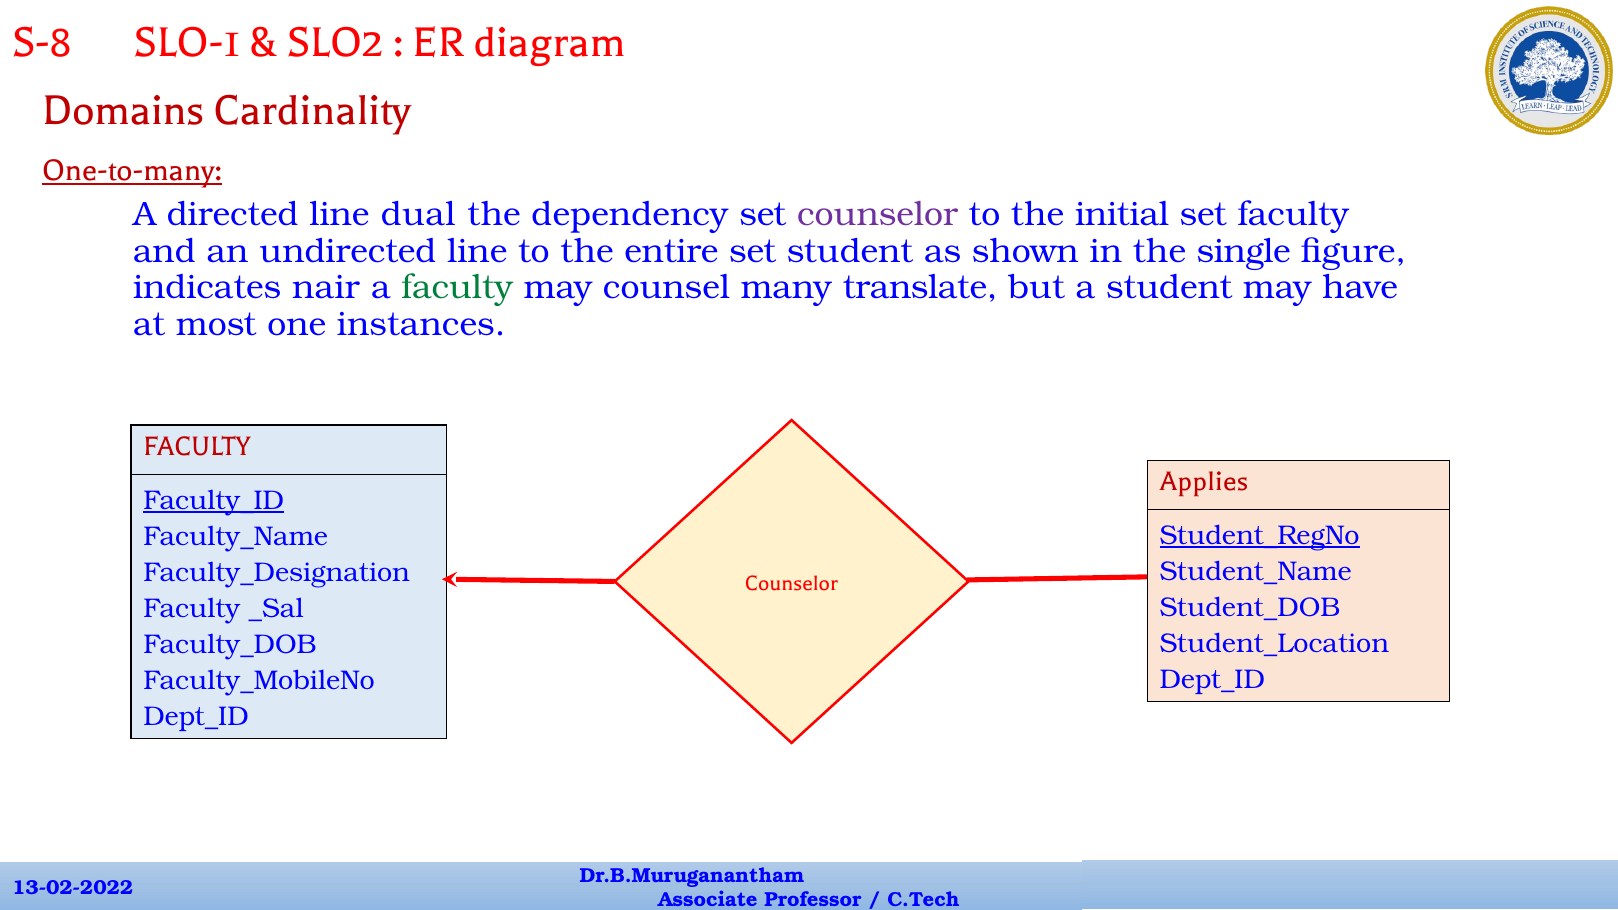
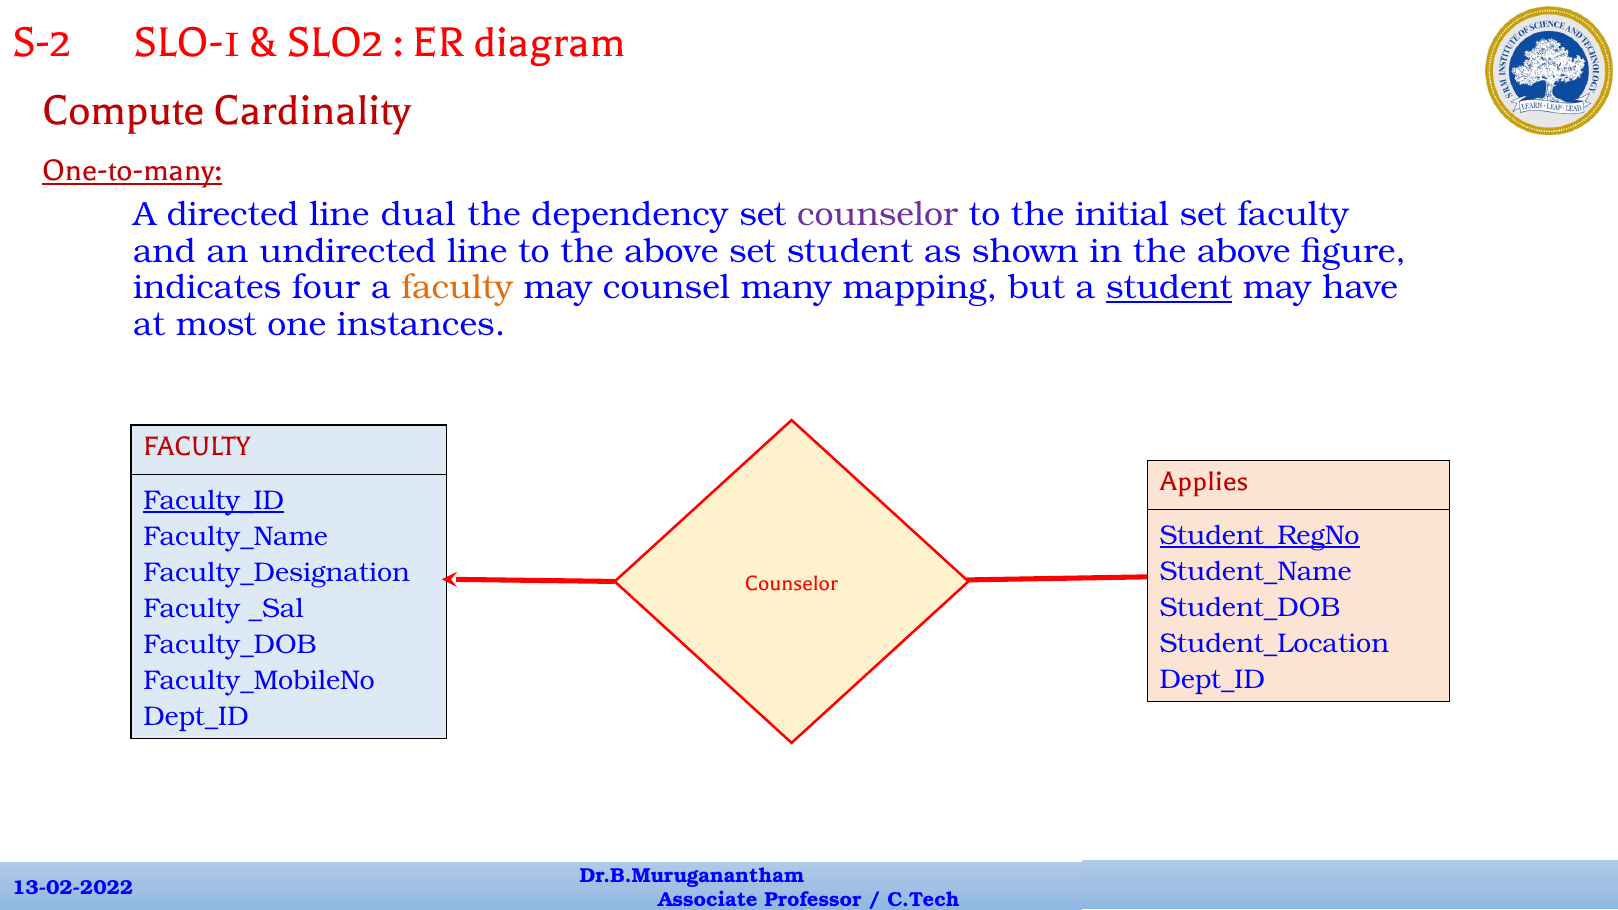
S-8: S-8 -> S-2
Domains: Domains -> Compute
to the entire: entire -> above
in the single: single -> above
nair: nair -> four
faculty at (457, 288) colour: green -> orange
translate: translate -> mapping
student at (1169, 288) underline: none -> present
